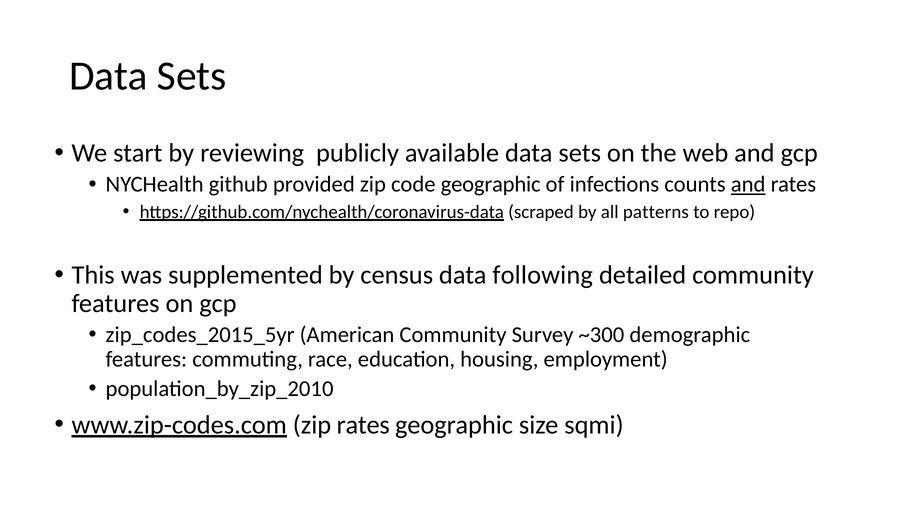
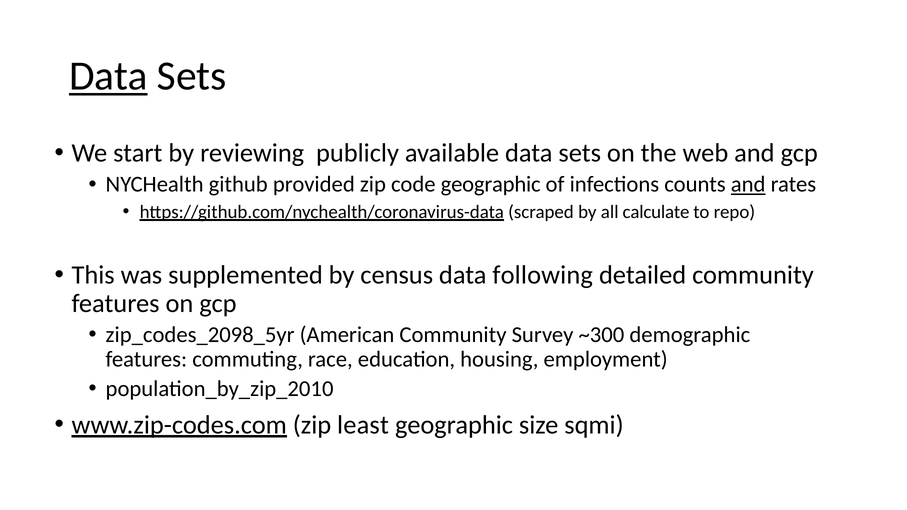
Data at (108, 76) underline: none -> present
patterns: patterns -> calculate
zip_codes_2015_5yr: zip_codes_2015_5yr -> zip_codes_2098_5yr
zip rates: rates -> least
